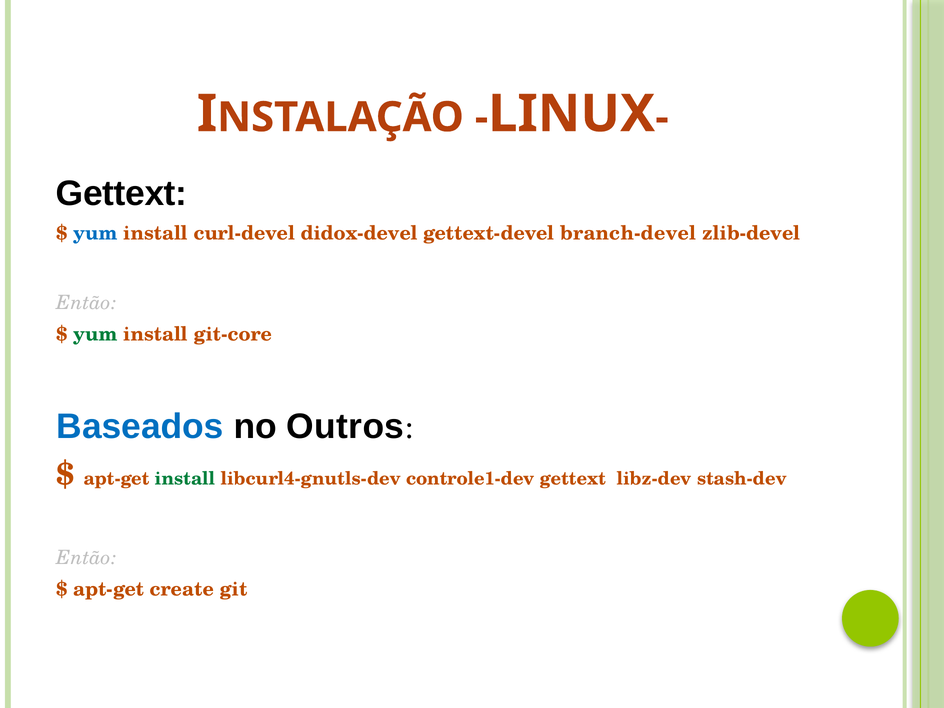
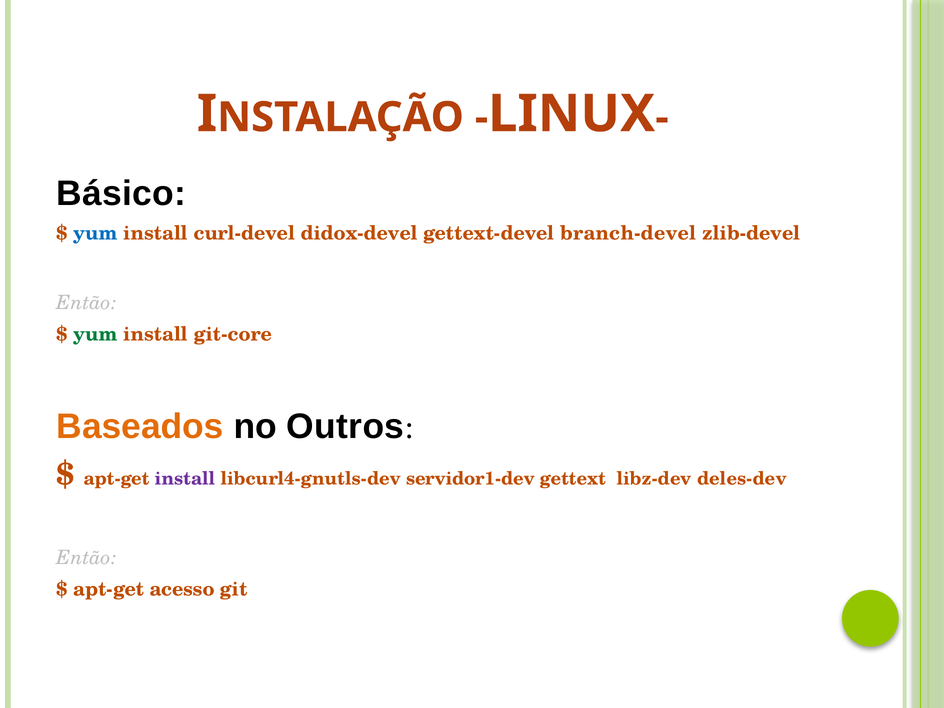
Gettext at (122, 194): Gettext -> Básico
Baseados colour: blue -> orange
install at (185, 479) colour: green -> purple
controle1-dev: controle1-dev -> servidor1-dev
stash-dev: stash-dev -> deles-dev
create: create -> acesso
